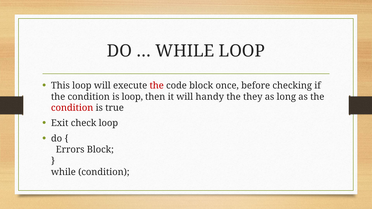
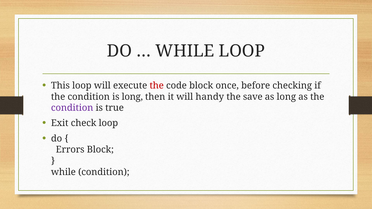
is loop: loop -> long
they: they -> save
condition at (72, 108) colour: red -> purple
